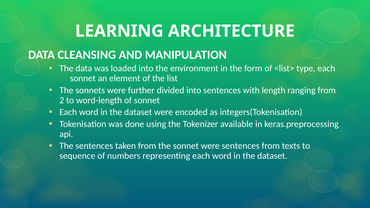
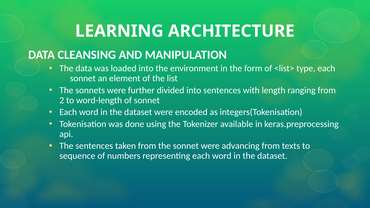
were sentences: sentences -> advancing
